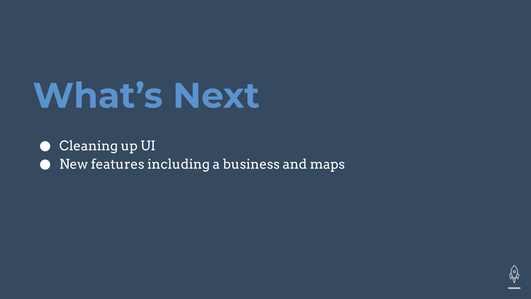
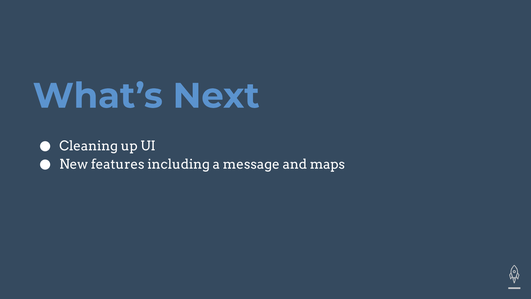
business: business -> message
